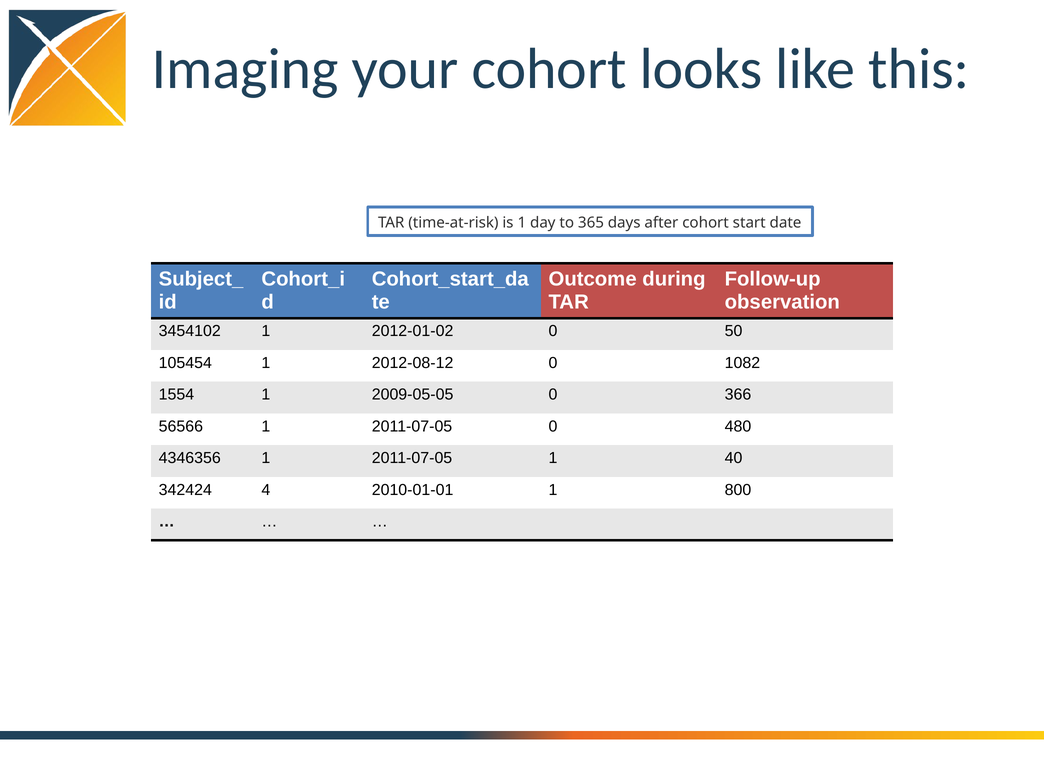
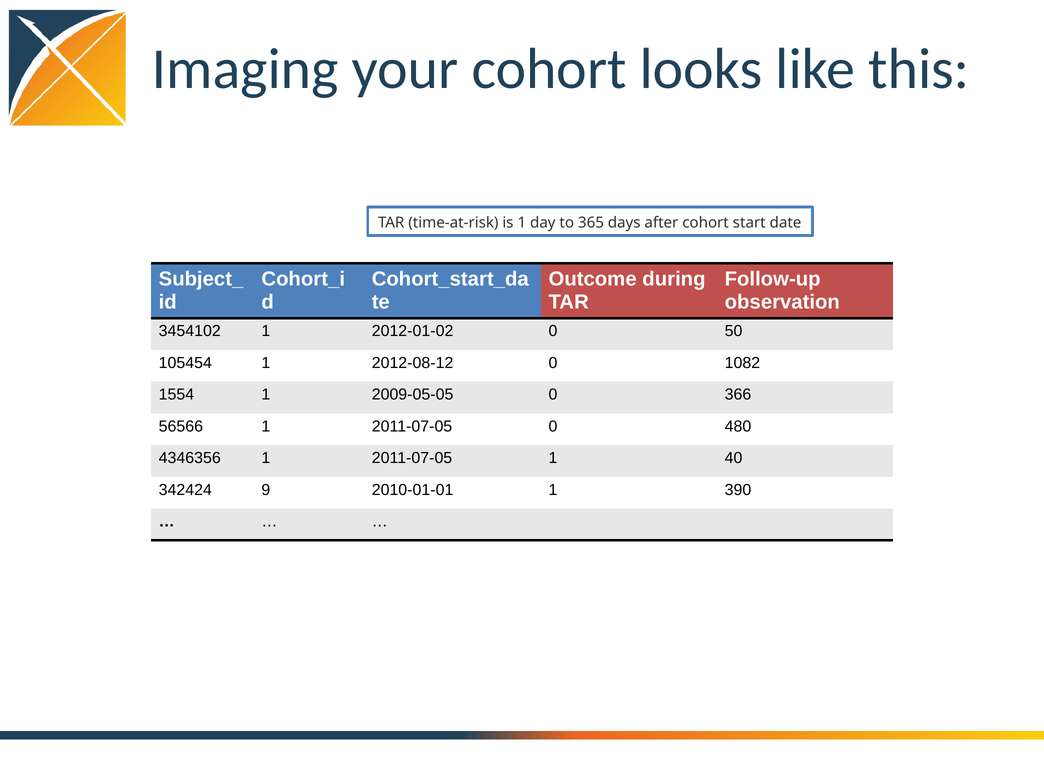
4: 4 -> 9
800: 800 -> 390
